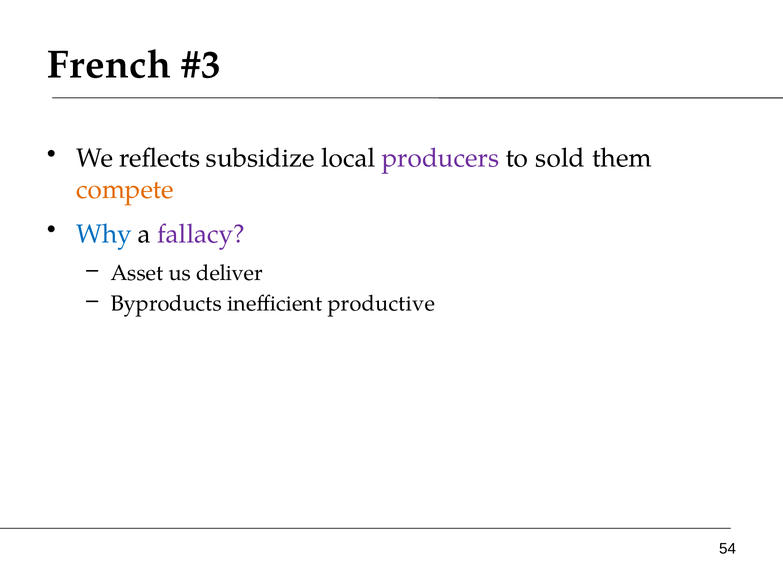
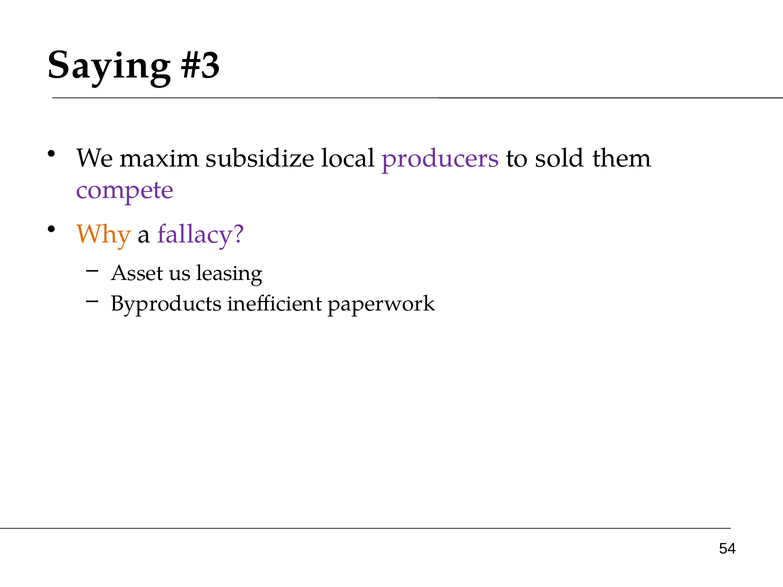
French: French -> Saying
reflects: reflects -> maxim
compete colour: orange -> purple
Why colour: blue -> orange
deliver: deliver -> leasing
productive: productive -> paperwork
